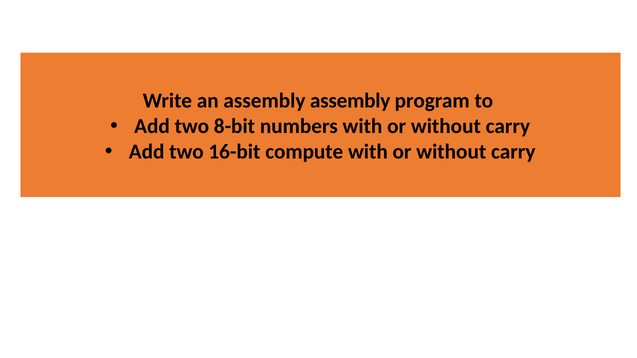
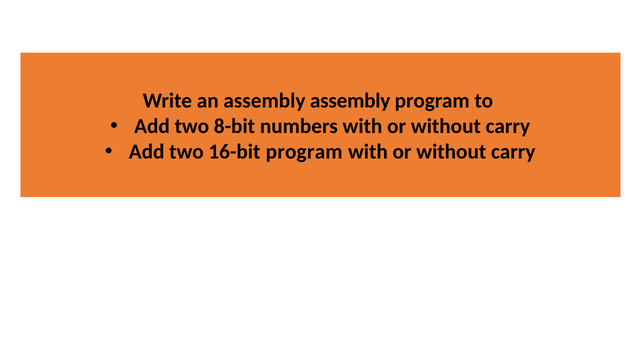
16-bit compute: compute -> program
